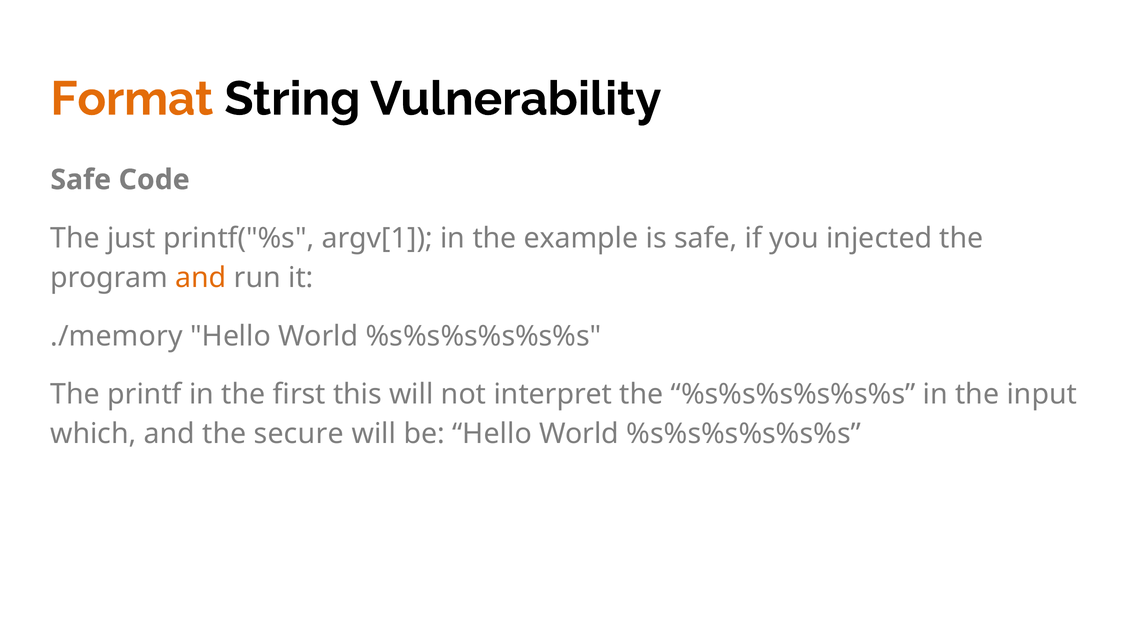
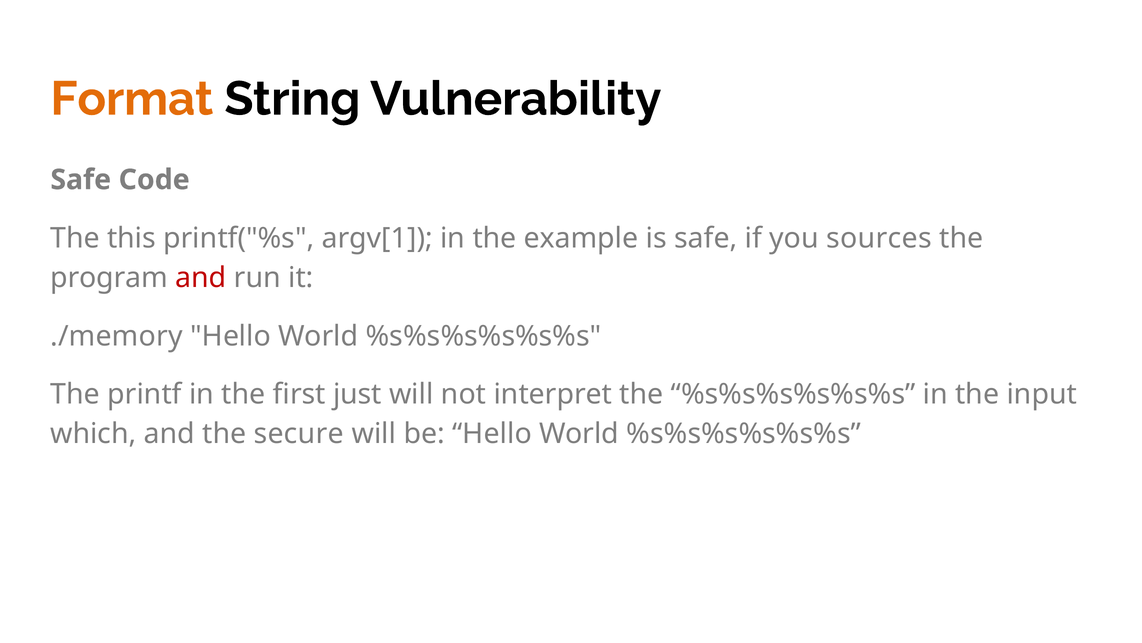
just: just -> this
injected: injected -> sources
and at (201, 277) colour: orange -> red
this: this -> just
